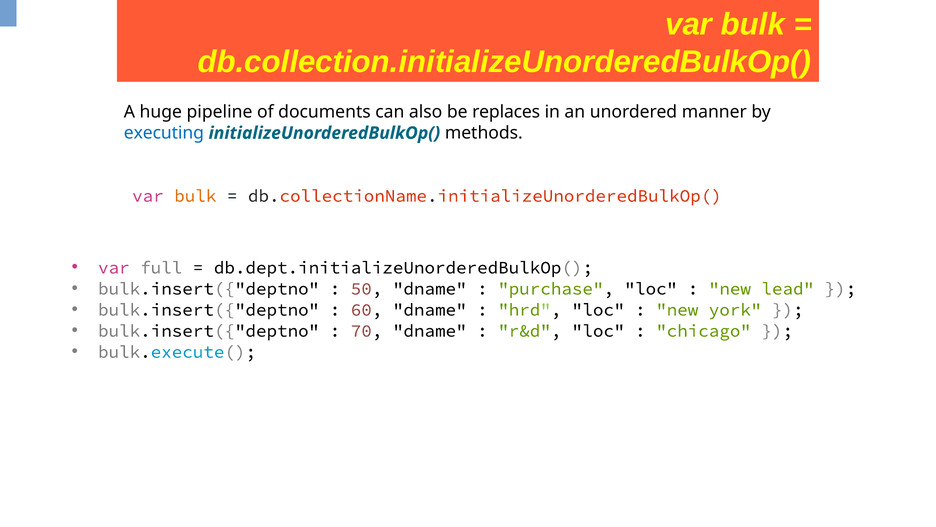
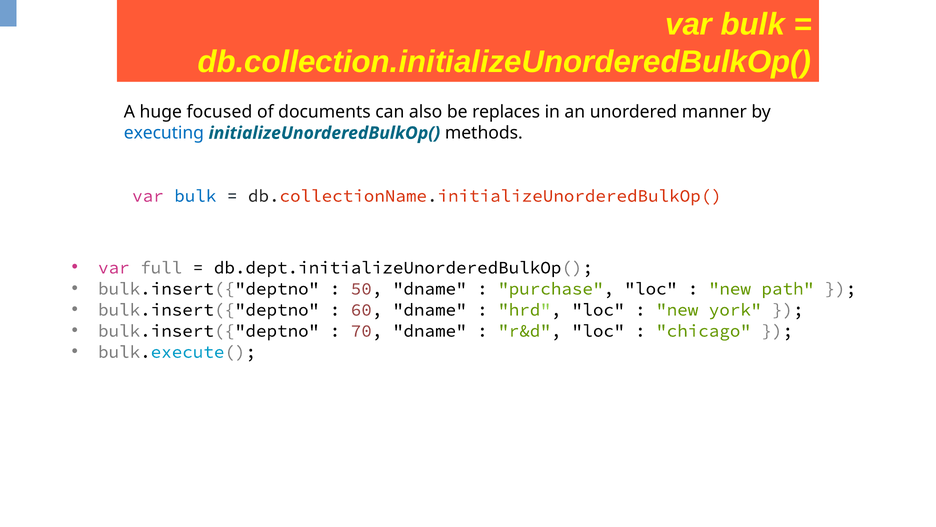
pipeline: pipeline -> focused
bulk at (195, 196) colour: orange -> blue
lead: lead -> path
